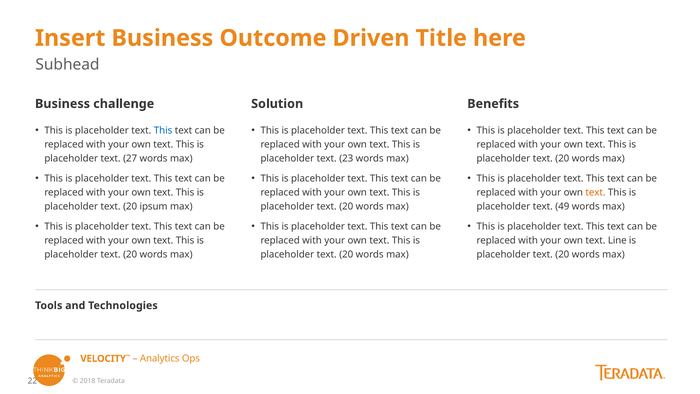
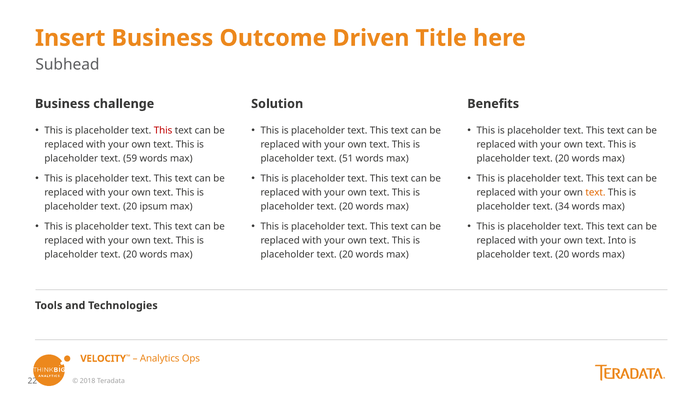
This at (163, 131) colour: blue -> red
27: 27 -> 59
23: 23 -> 51
49: 49 -> 34
Line: Line -> Into
